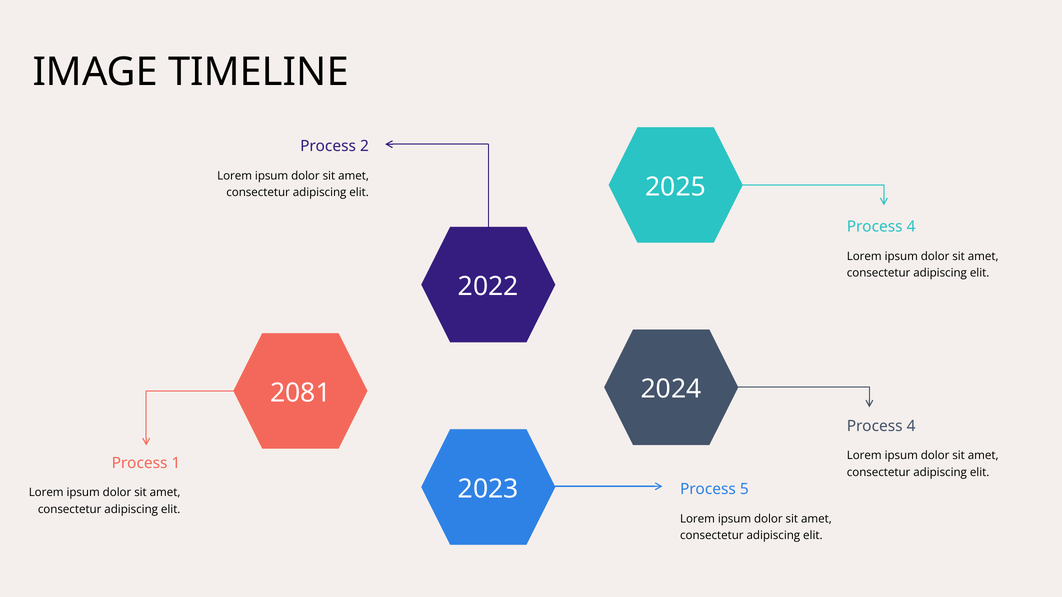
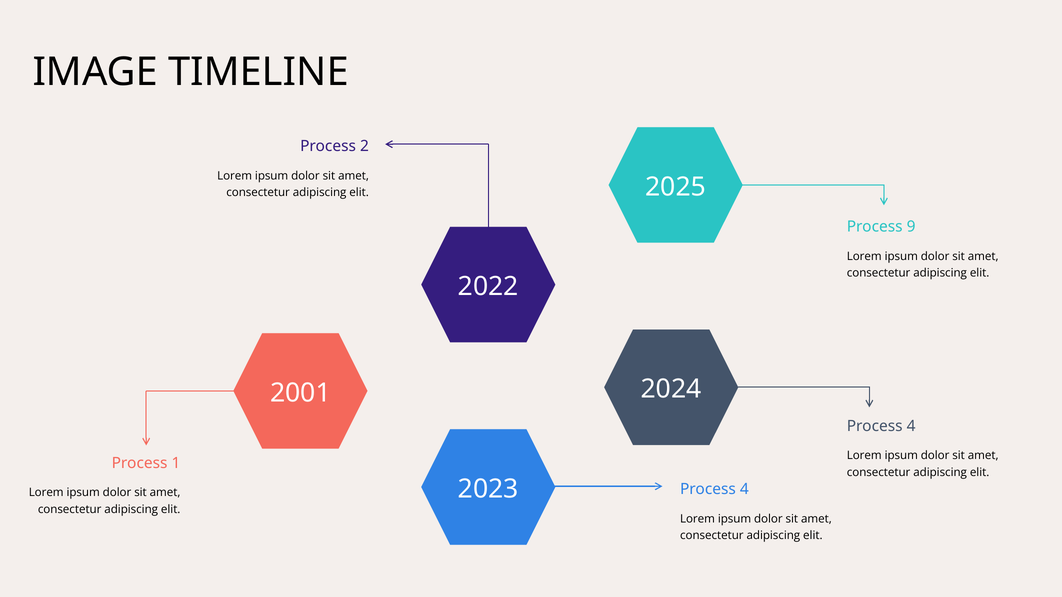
4 at (911, 227): 4 -> 9
2081: 2081 -> 2001
5 at (744, 489): 5 -> 4
